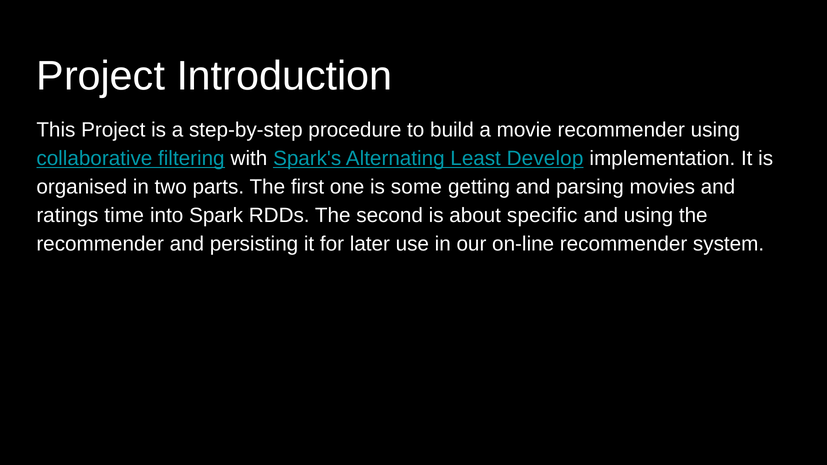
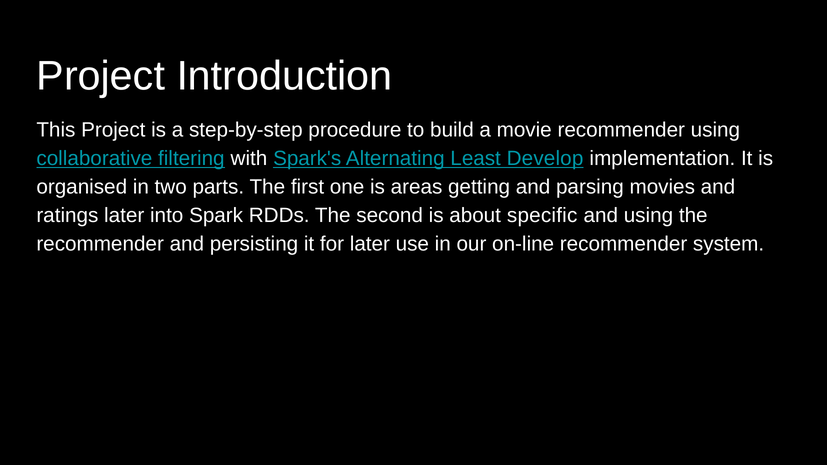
some: some -> areas
ratings time: time -> later
